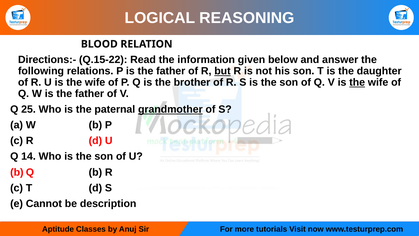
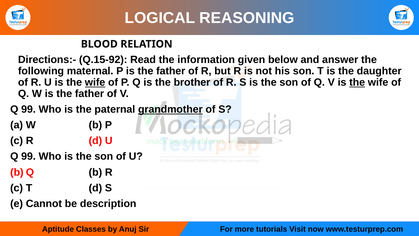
Q.15-22: Q.15-22 -> Q.15-92
relations: relations -> maternal
but underline: present -> none
wife at (95, 82) underline: none -> present
25 at (28, 109): 25 -> 99
14 at (28, 156): 14 -> 99
